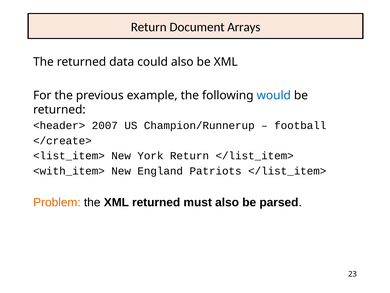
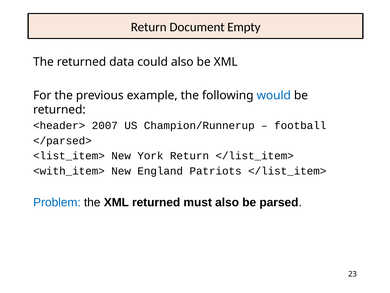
Arrays: Arrays -> Empty
</create>: </create> -> </parsed>
Problem colour: orange -> blue
